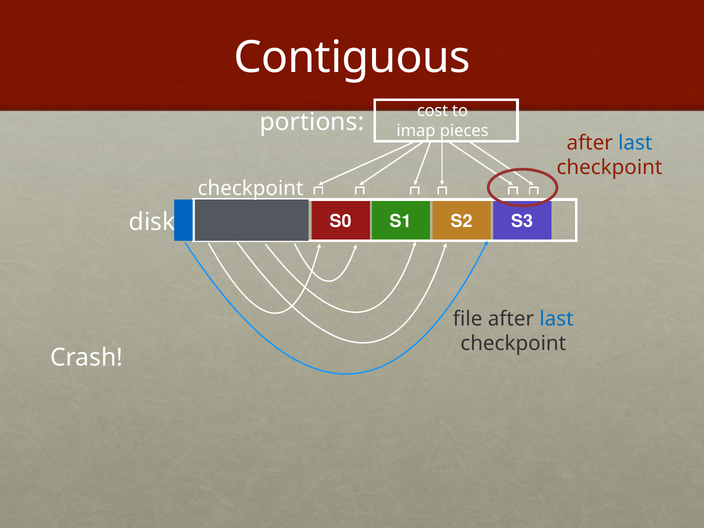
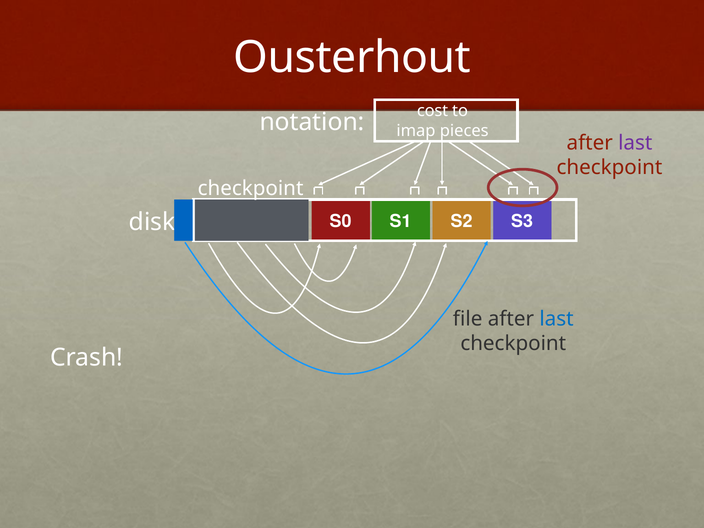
Contiguous: Contiguous -> Ousterhout
portions: portions -> notation
last at (635, 143) colour: blue -> purple
